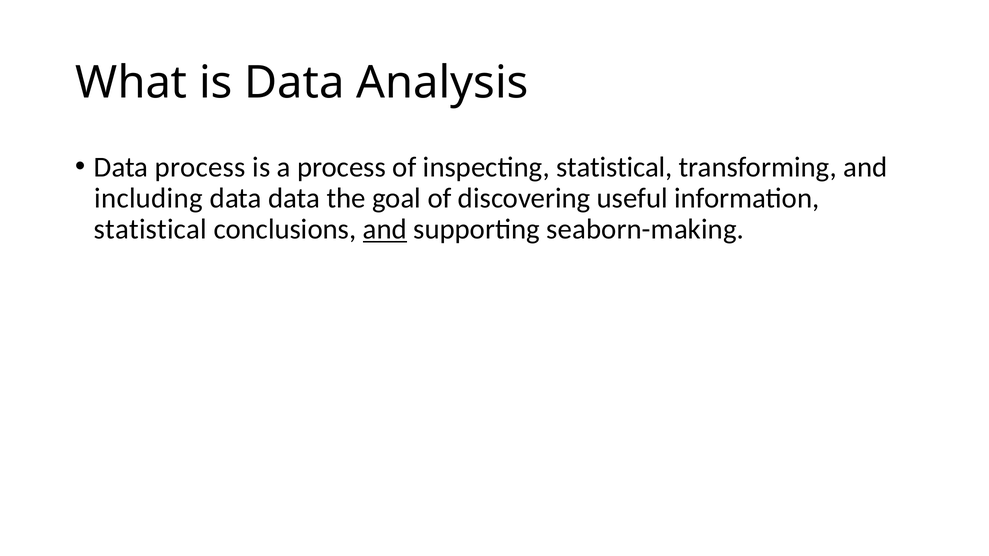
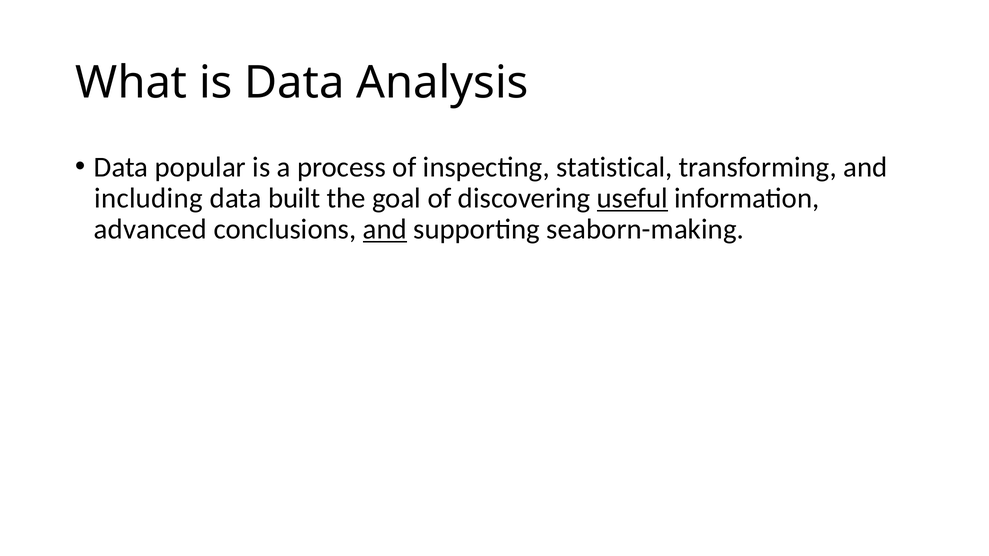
Data process: process -> popular
data data: data -> built
useful underline: none -> present
statistical at (150, 230): statistical -> advanced
